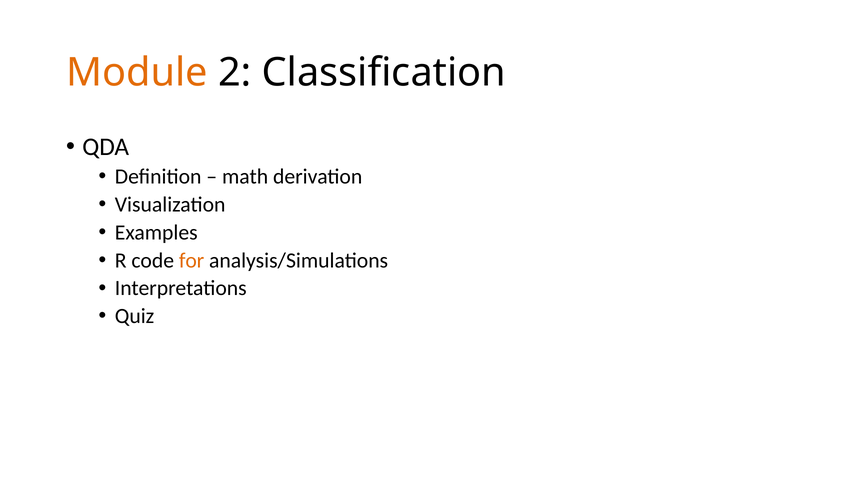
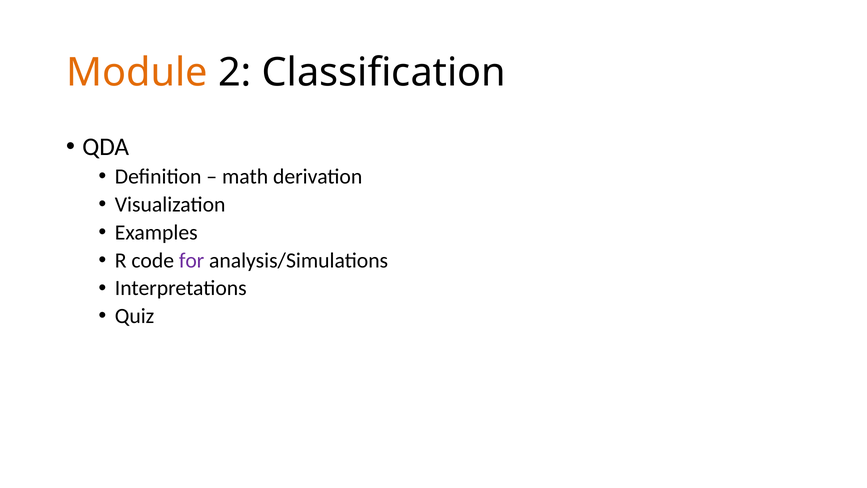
for colour: orange -> purple
